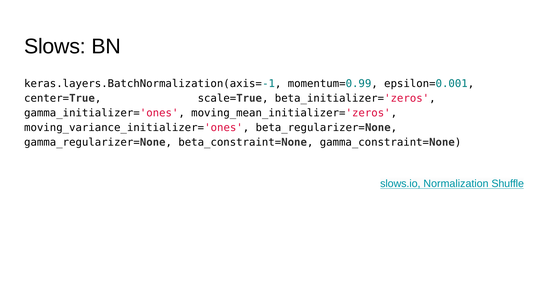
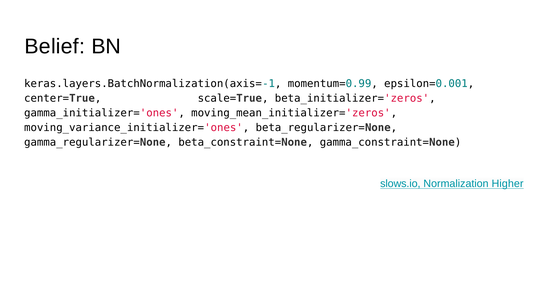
Slows: Slows -> Belief
Shuffle: Shuffle -> Higher
